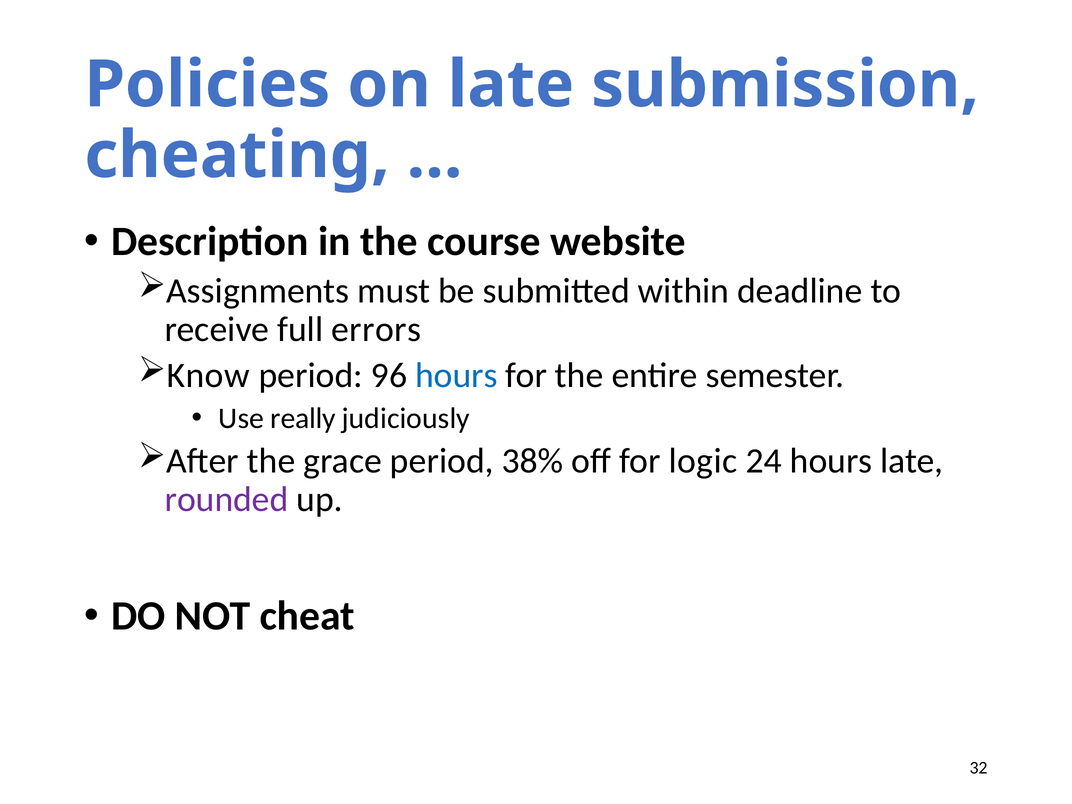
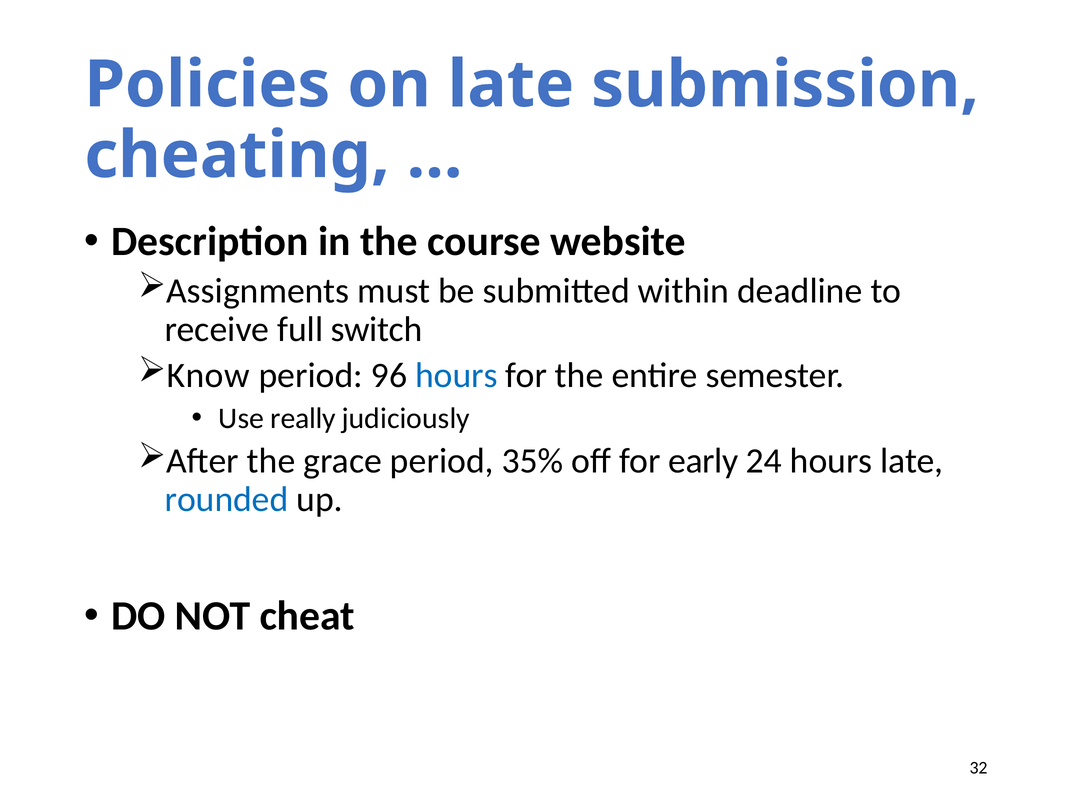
errors: errors -> switch
38%: 38% -> 35%
logic: logic -> early
rounded colour: purple -> blue
